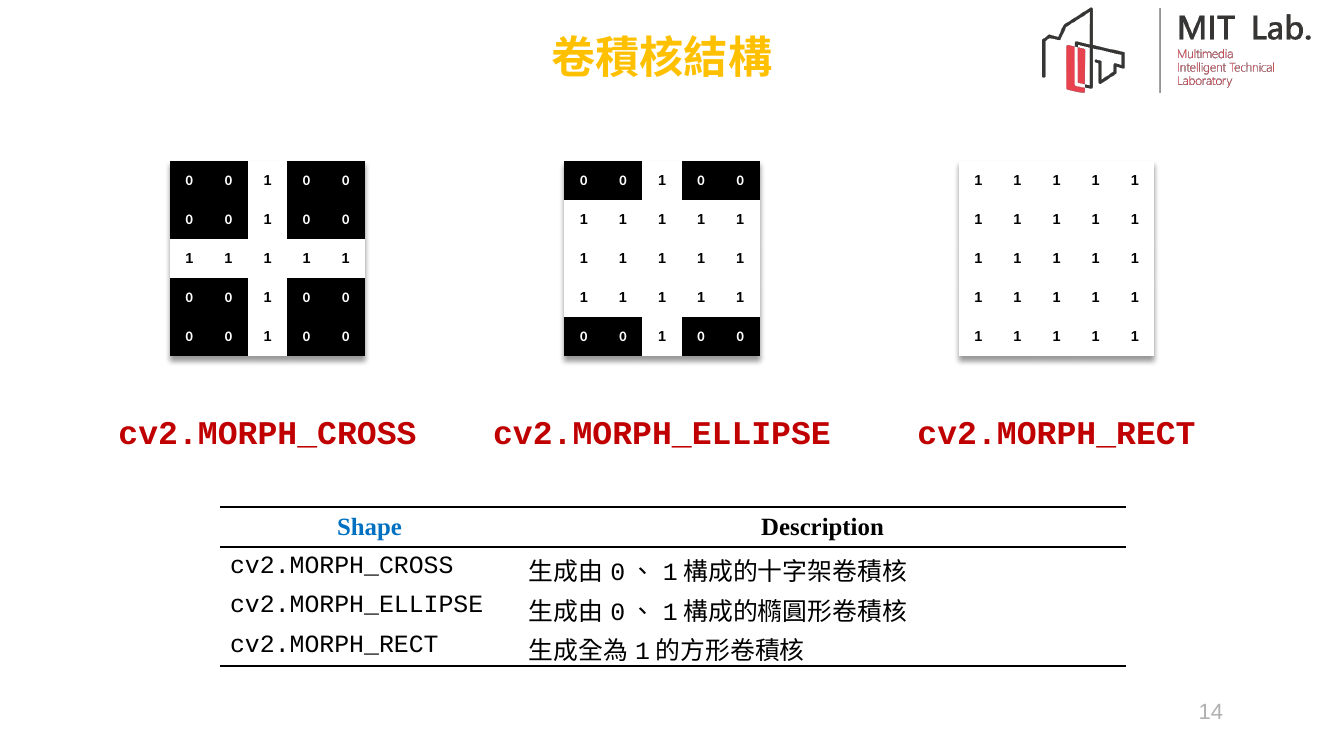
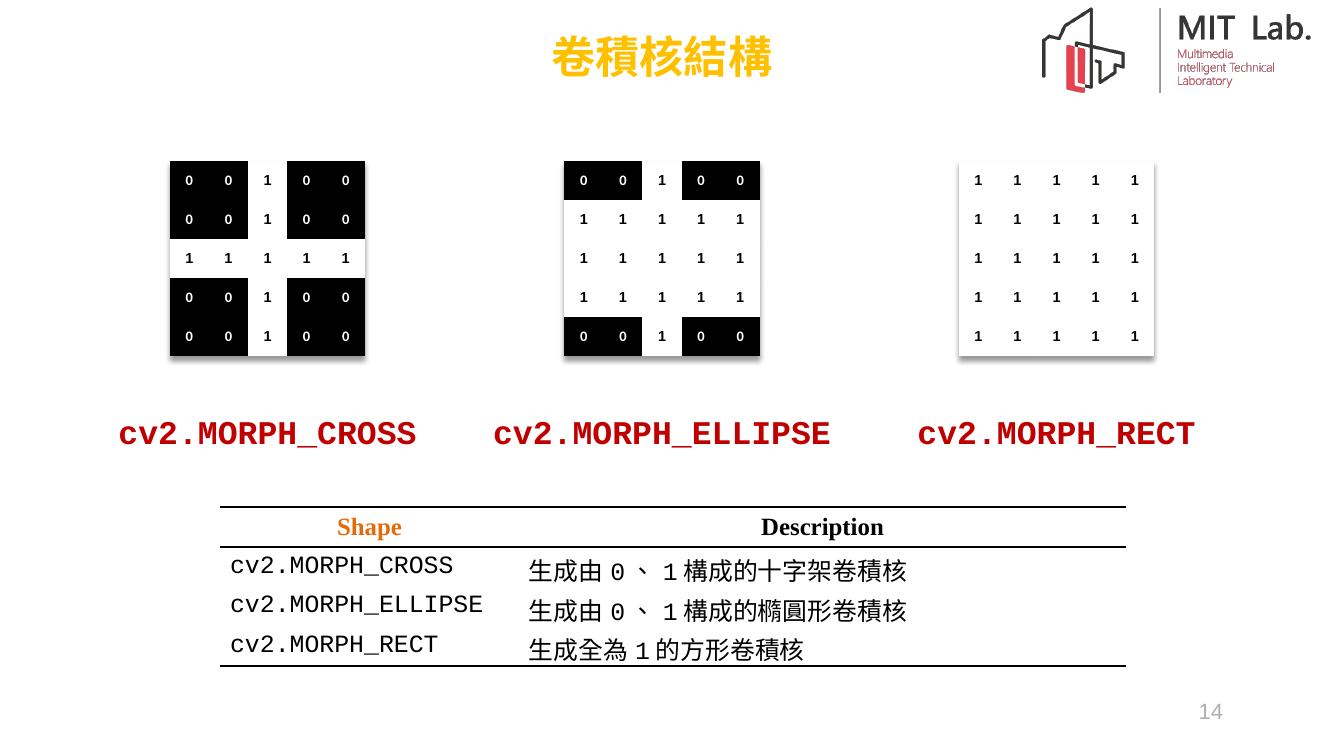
Shape colour: blue -> orange
